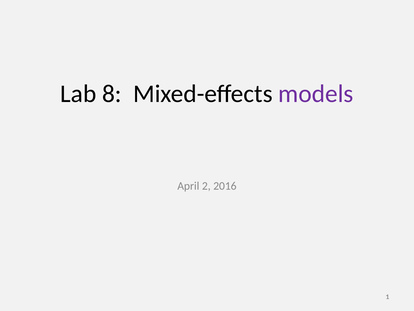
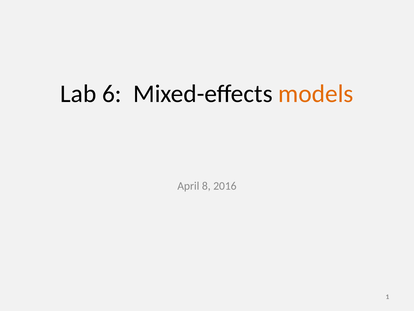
8: 8 -> 6
models colour: purple -> orange
2: 2 -> 8
